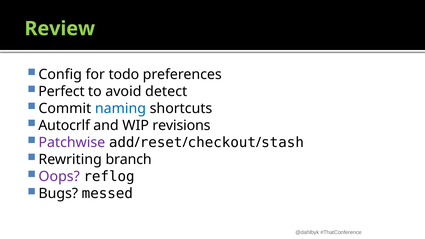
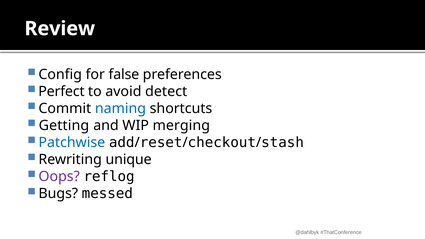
Review colour: light green -> white
todo: todo -> false
Autocrlf: Autocrlf -> Getting
revisions: revisions -> merging
Patchwise colour: purple -> blue
branch: branch -> unique
